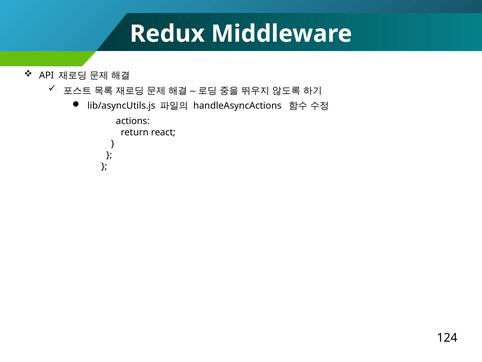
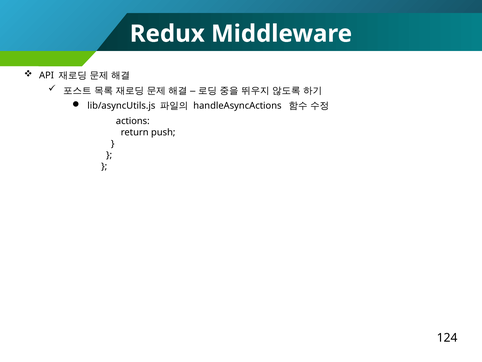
react: react -> push
